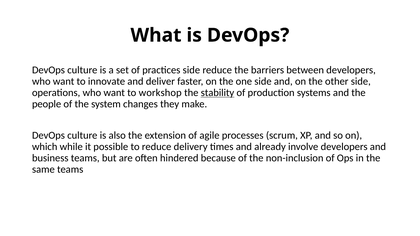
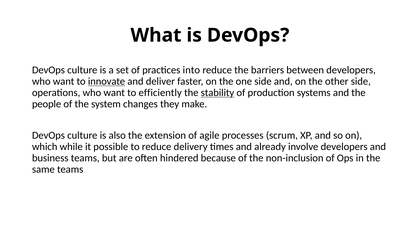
practices side: side -> into
innovate underline: none -> present
workshop: workshop -> efficiently
